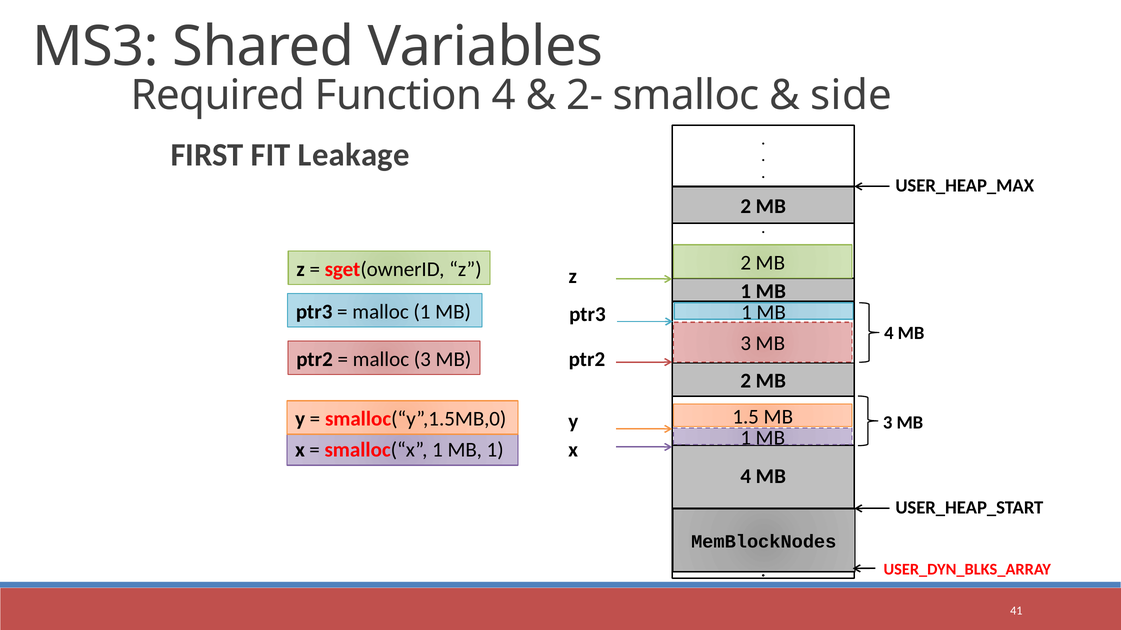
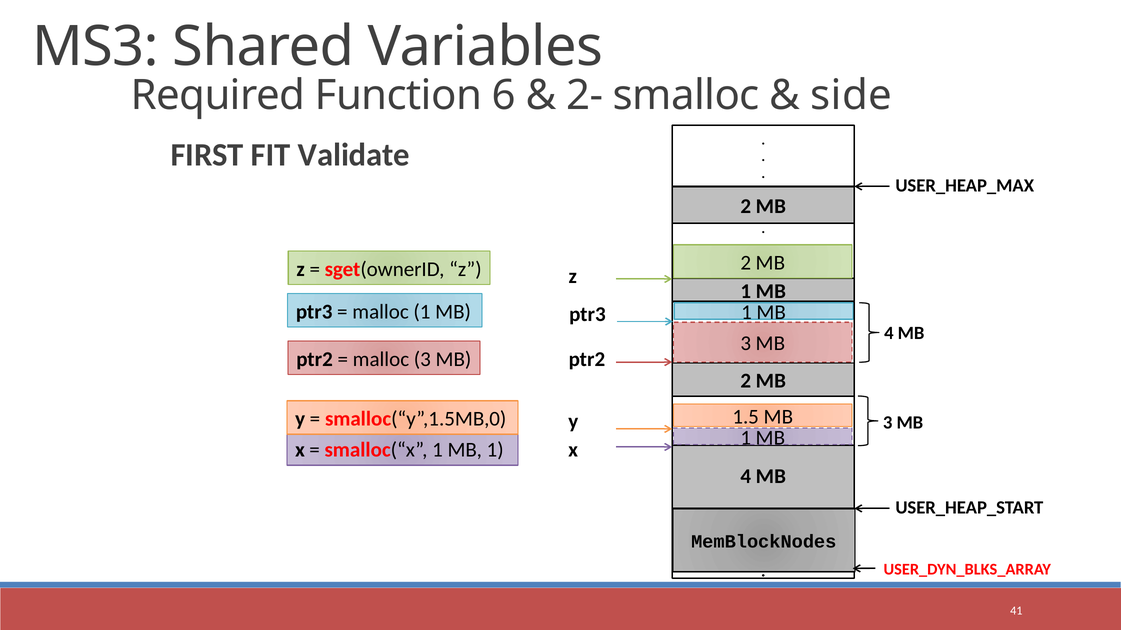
Function 4: 4 -> 6
Leakage: Leakage -> Validate
